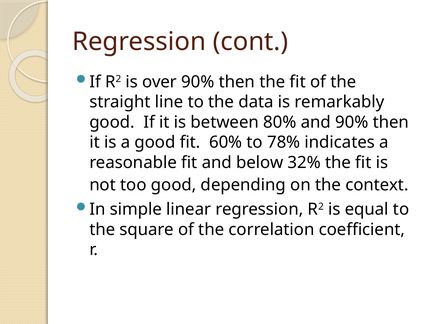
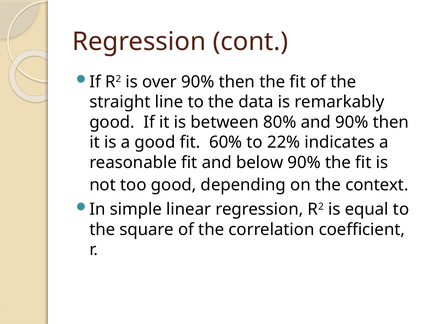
78%: 78% -> 22%
below 32%: 32% -> 90%
